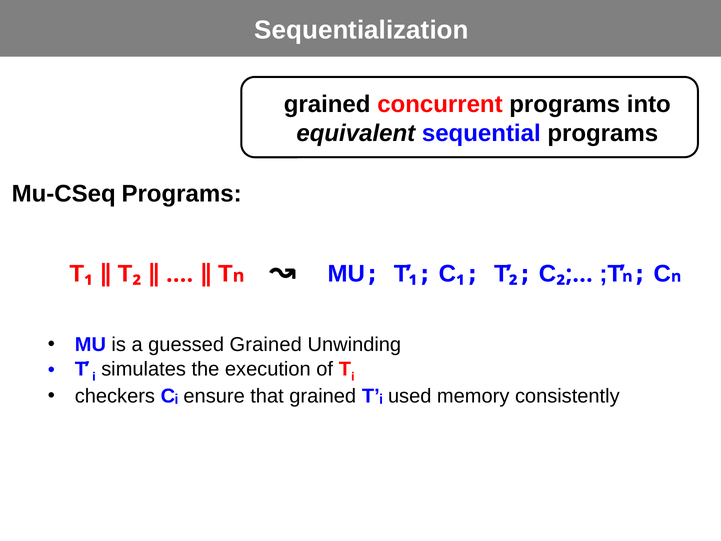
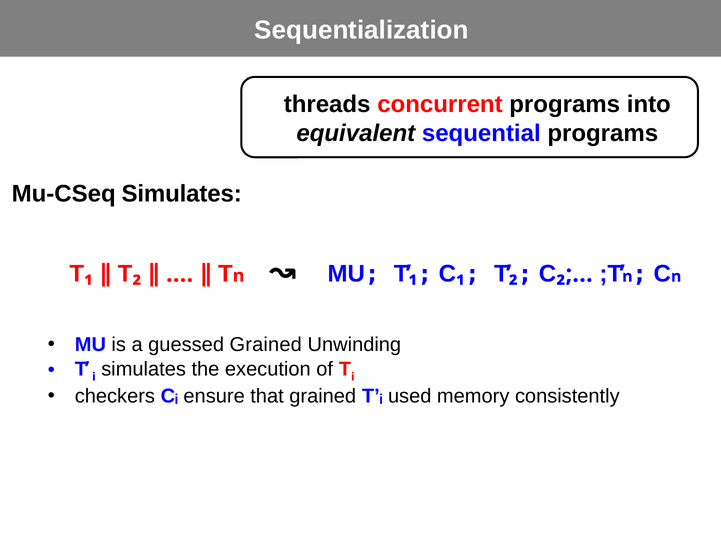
grained at (327, 104): grained -> threads
Mu-CSeq Programs: Programs -> Simulates
